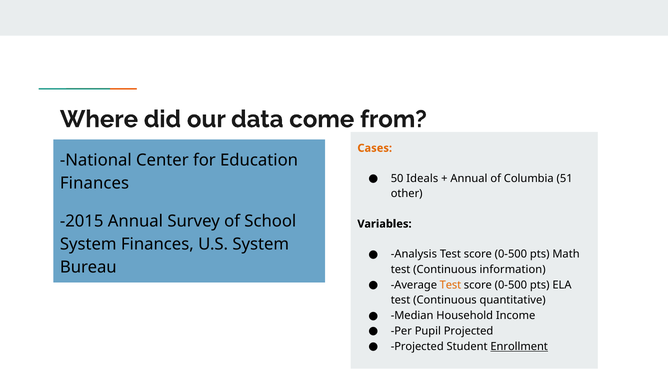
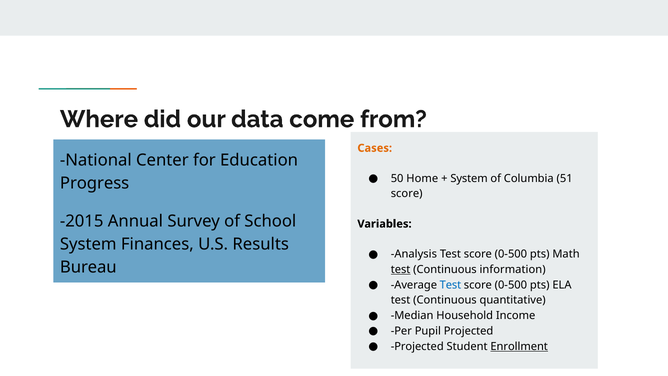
Ideals: Ideals -> Home
Annual at (469, 178): Annual -> System
Finances at (95, 183): Finances -> Progress
other at (407, 194): other -> score
U.S System: System -> Results
test at (401, 269) underline: none -> present
Test at (450, 285) colour: orange -> blue
